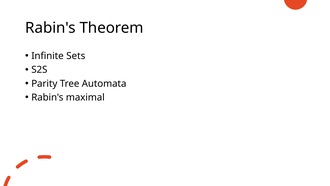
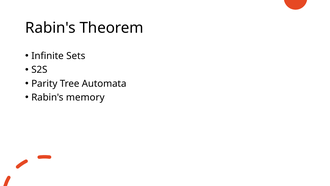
maximal: maximal -> memory
